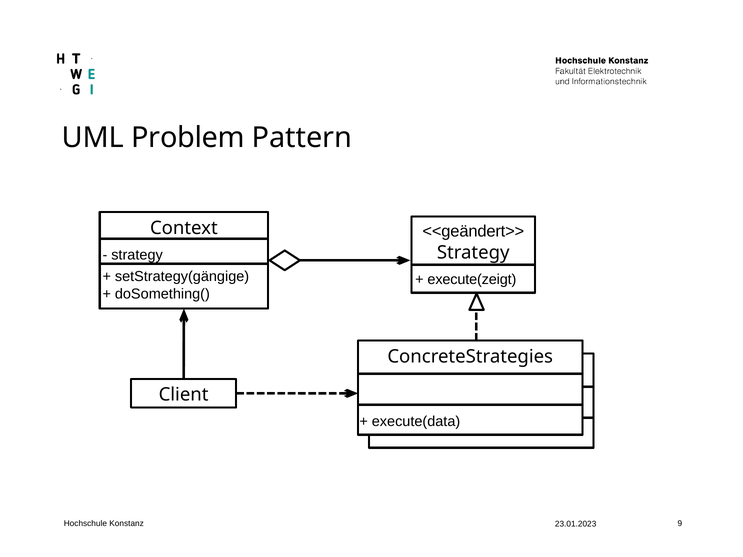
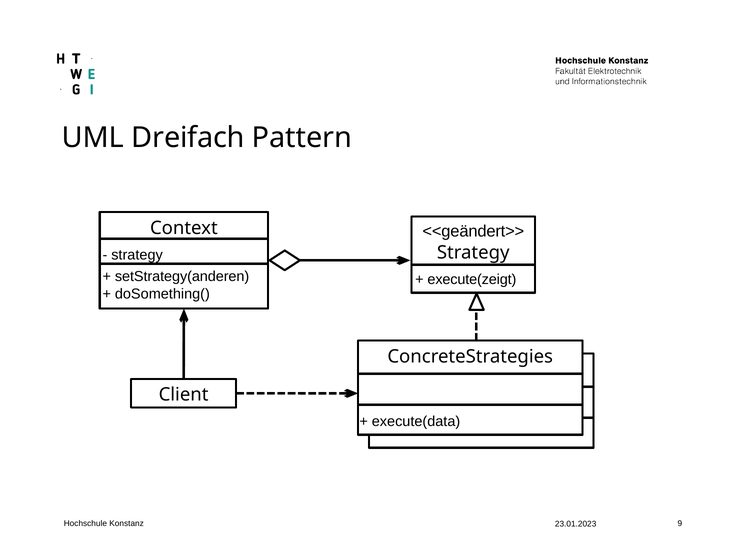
Problem: Problem -> Dreifach
setStrategy(gängige: setStrategy(gängige -> setStrategy(anderen
